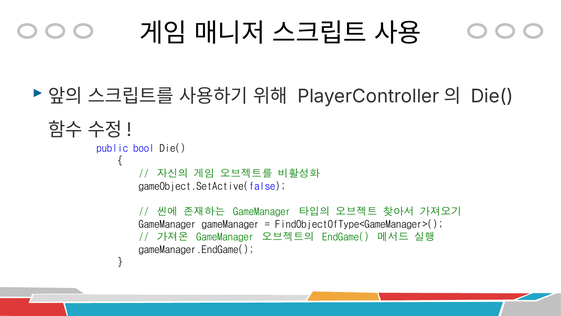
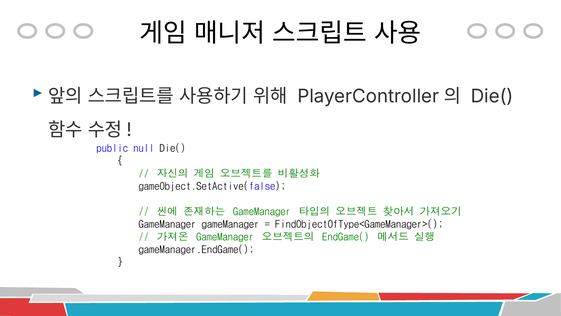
bool: bool -> null
